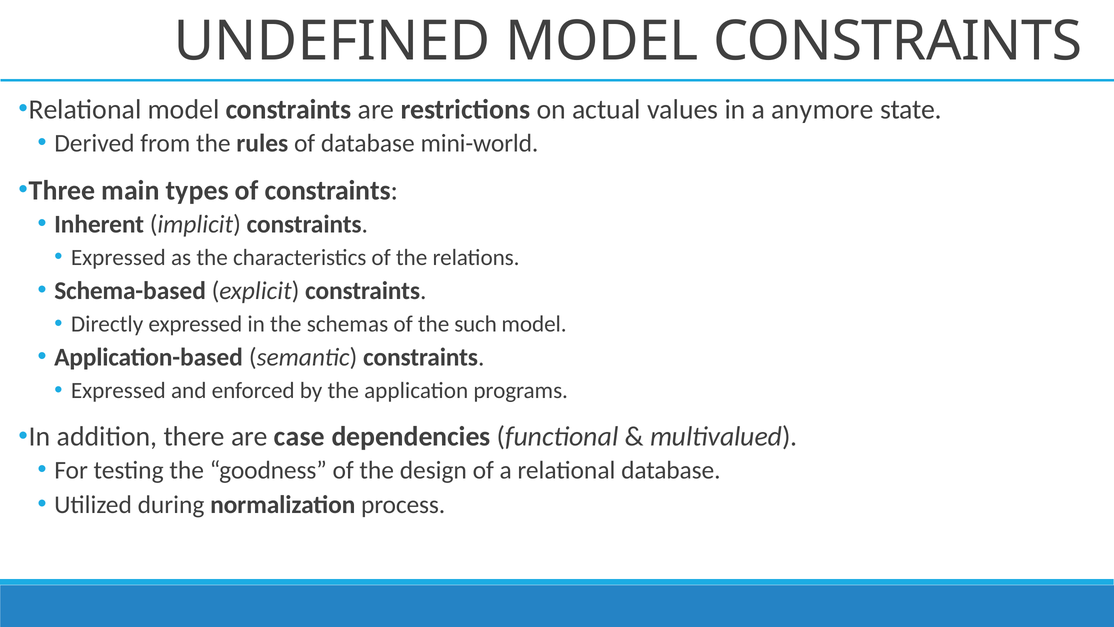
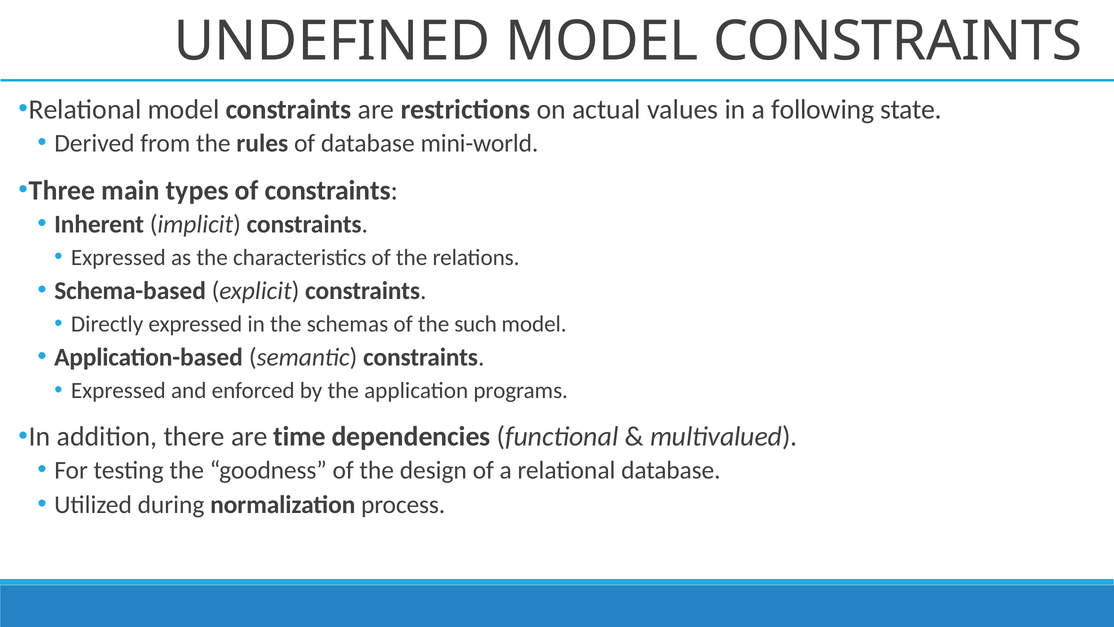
anymore: anymore -> following
case: case -> time
